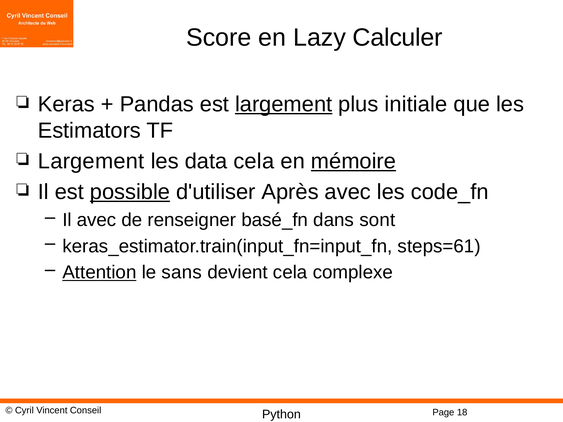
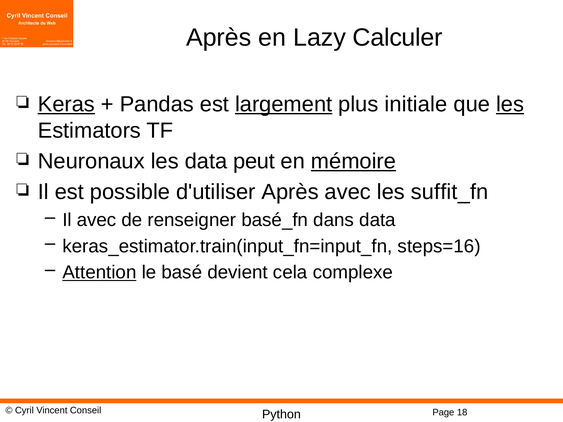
Score at (219, 38): Score -> Après
Keras underline: none -> present
les at (510, 104) underline: none -> present
Largement at (91, 161): Largement -> Neuronaux
data cela: cela -> peut
possible underline: present -> none
code_fn: code_fn -> suffit_fn
dans sont: sont -> data
steps=61: steps=61 -> steps=16
sans: sans -> basé
